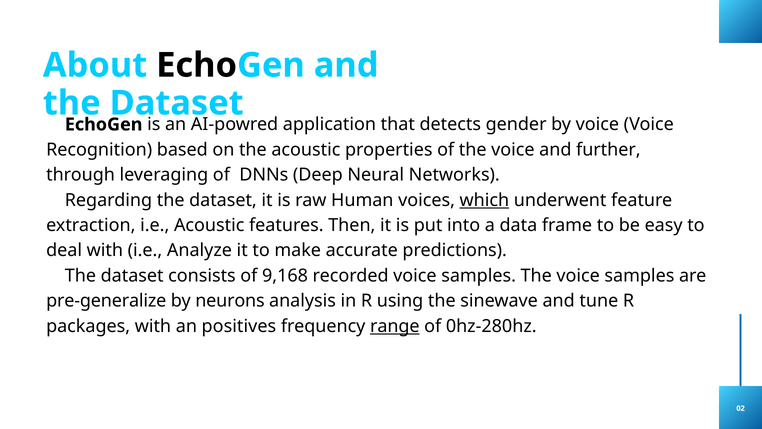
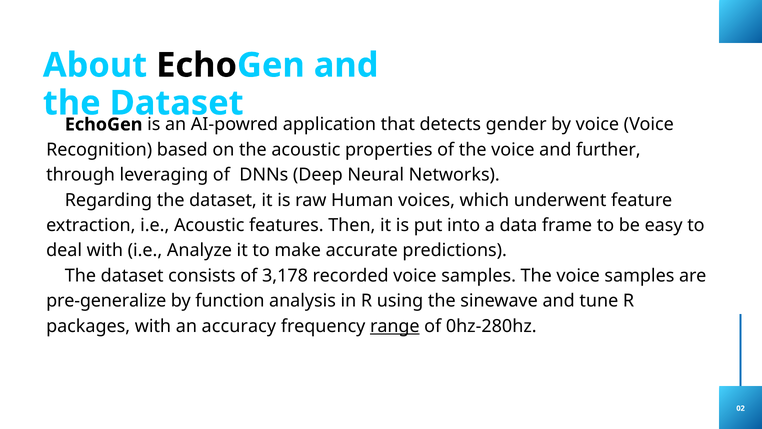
which underline: present -> none
9,168: 9,168 -> 3,178
neurons: neurons -> function
positives: positives -> accuracy
